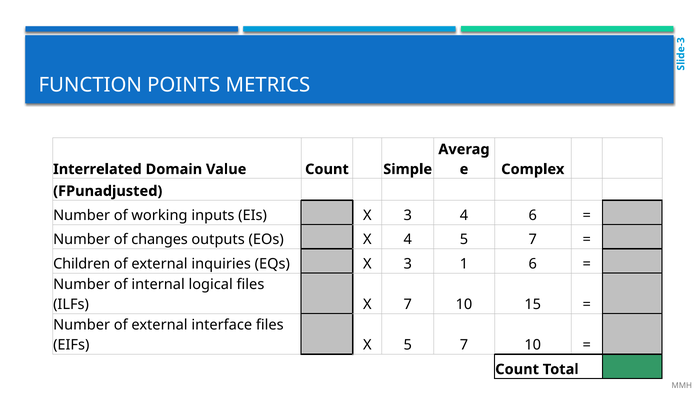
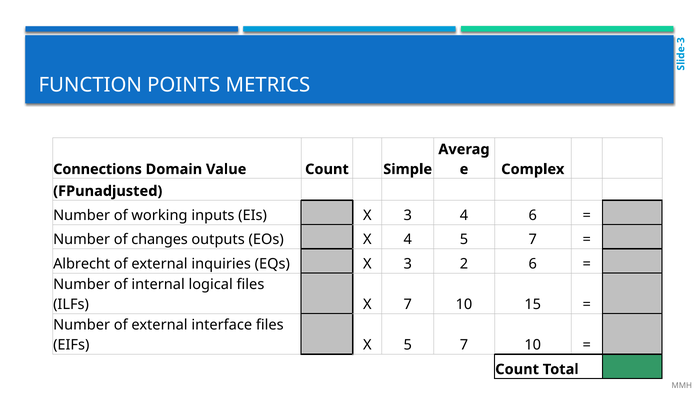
Interrelated: Interrelated -> Connections
Children: Children -> Albrecht
1: 1 -> 2
